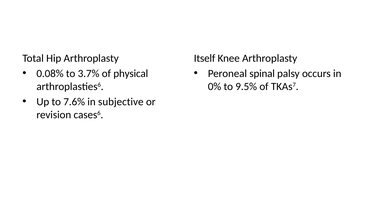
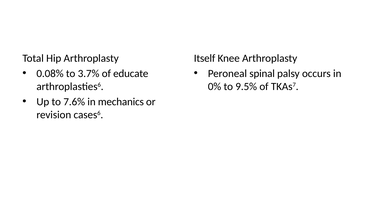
physical: physical -> educate
subjective: subjective -> mechanics
